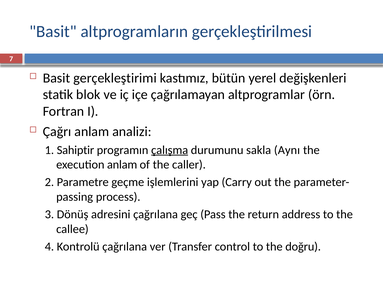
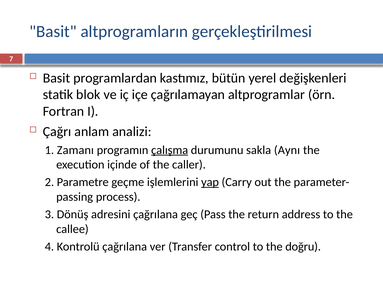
gerçekleştirimi: gerçekleştirimi -> programlardan
Sahiptir: Sahiptir -> Zamanı
execution anlam: anlam -> içinde
yap underline: none -> present
